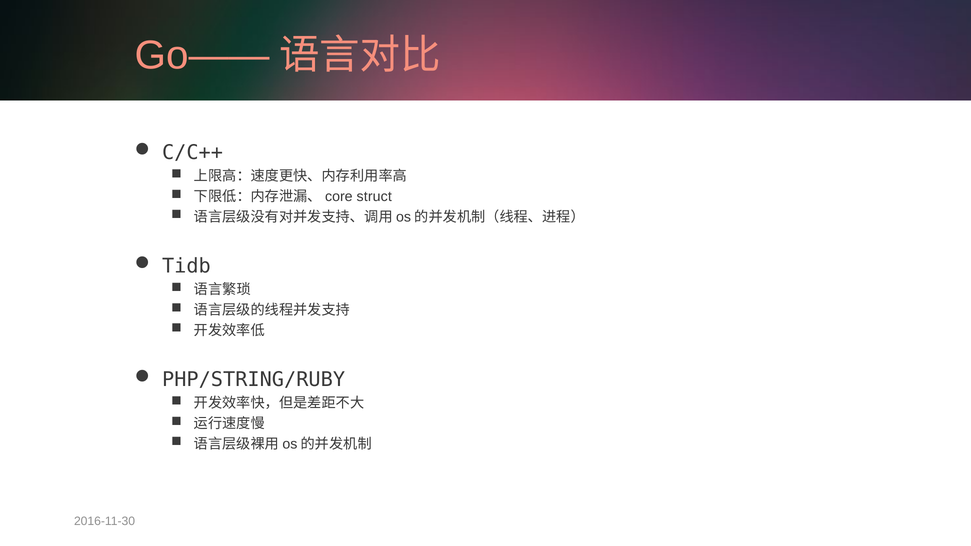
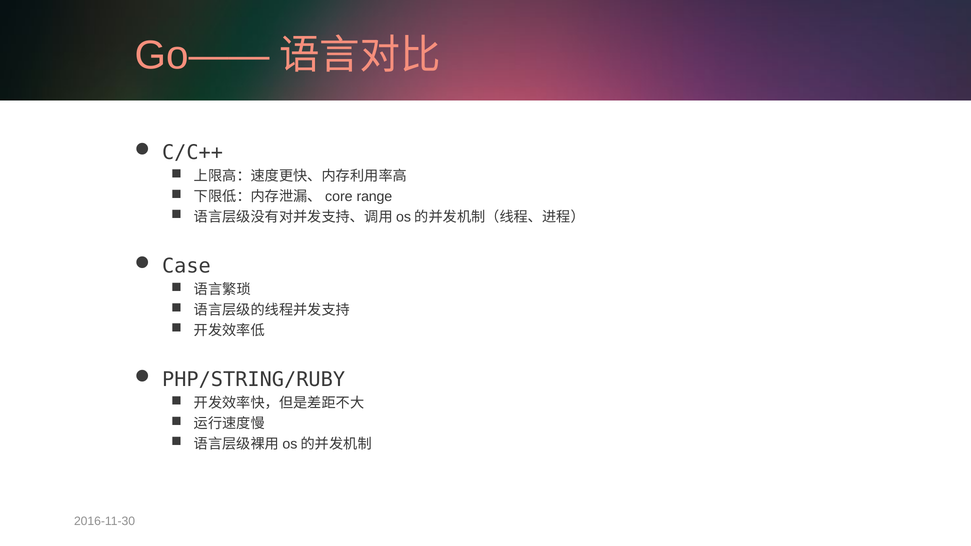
struct: struct -> range
Tidb: Tidb -> Case
